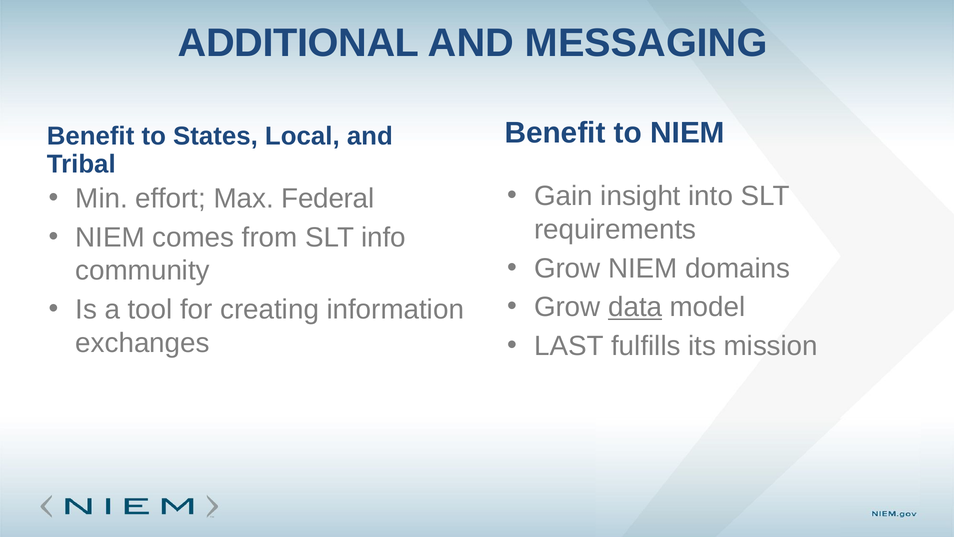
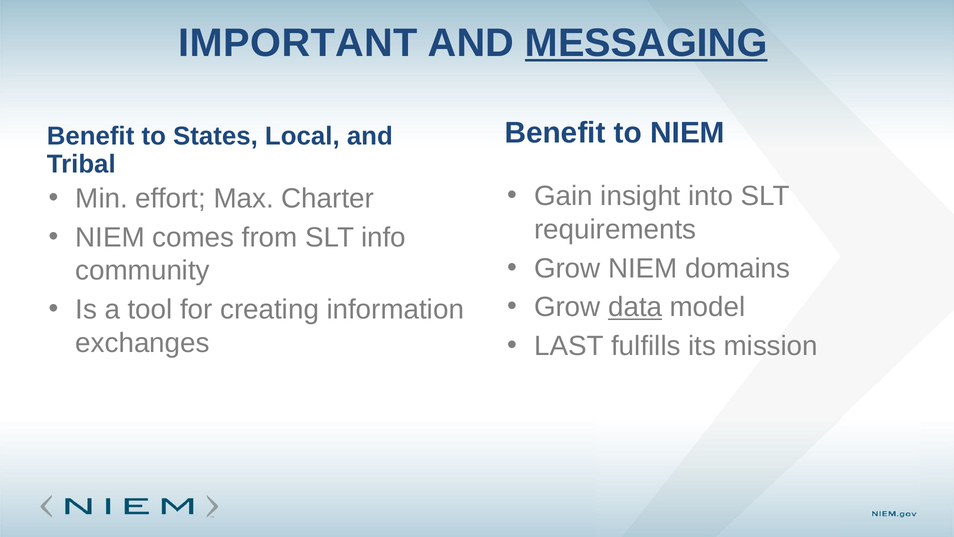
ADDITIONAL: ADDITIONAL -> IMPORTANT
MESSAGING underline: none -> present
Federal: Federal -> Charter
